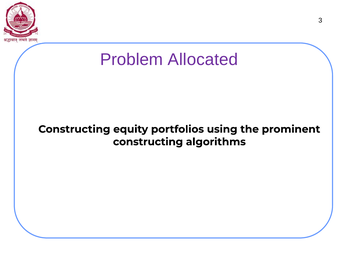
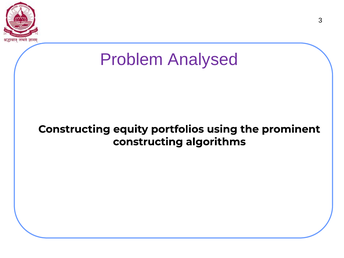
Allocated: Allocated -> Analysed
